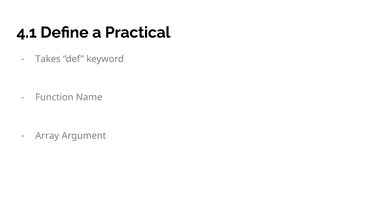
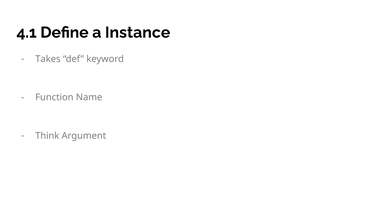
Practical: Practical -> Instance
Array: Array -> Think
